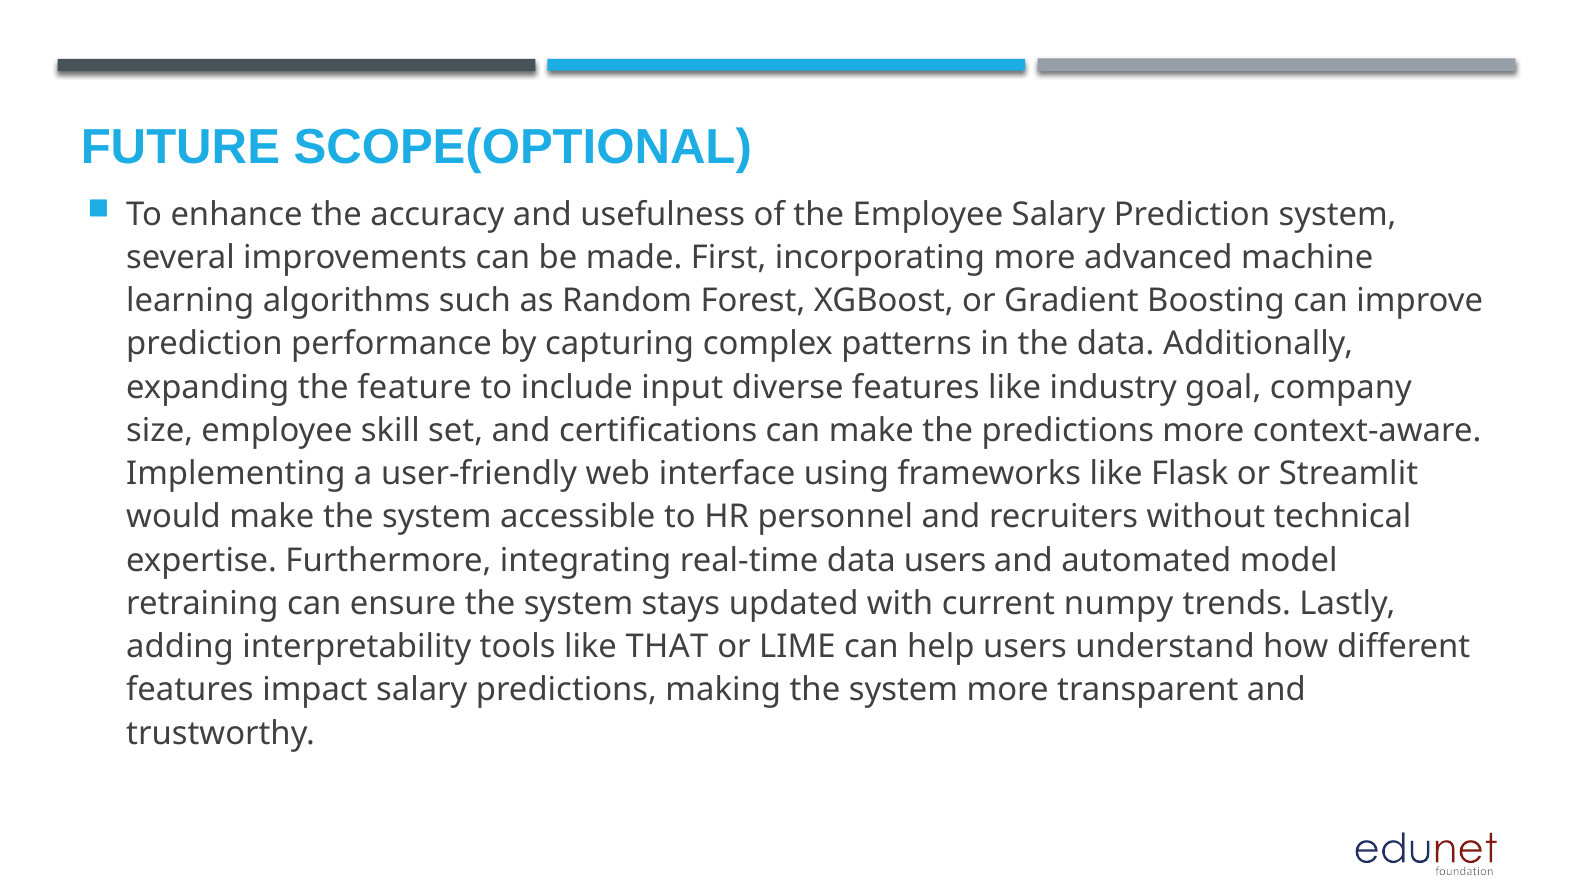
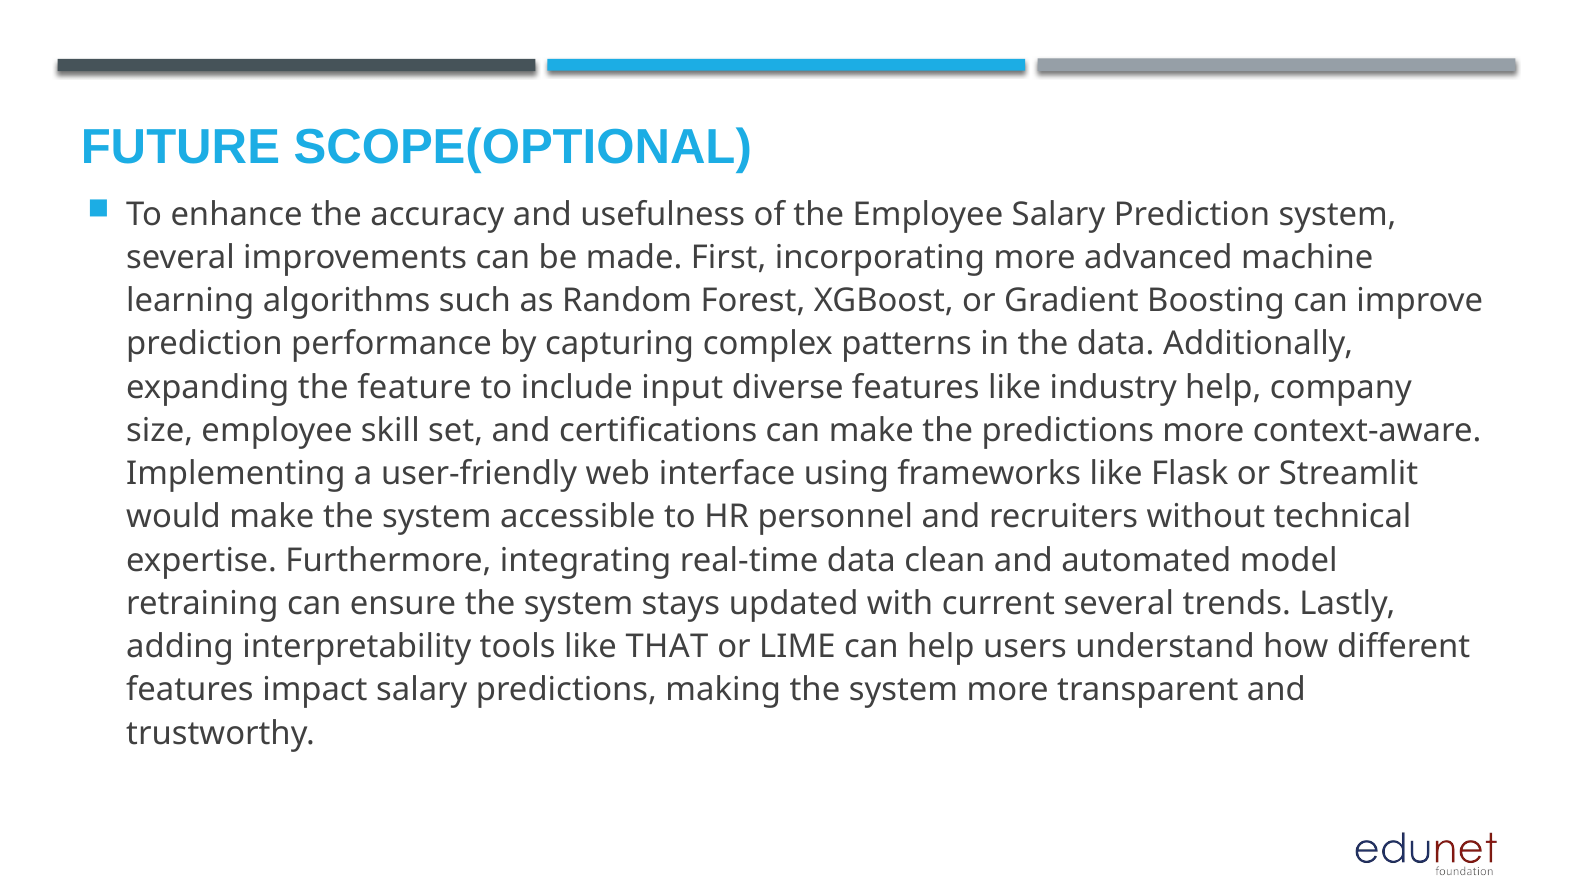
industry goal: goal -> help
data users: users -> clean
current numpy: numpy -> several
